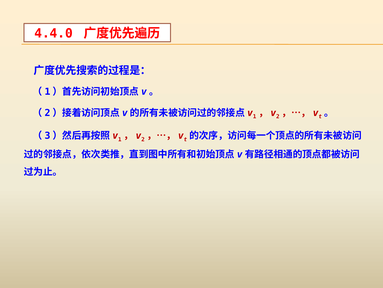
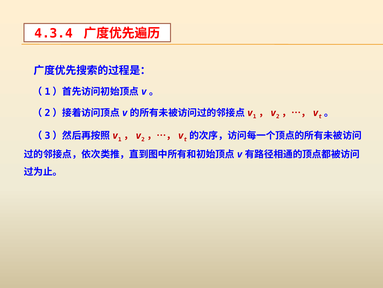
4.4.0: 4.4.0 -> 4.3.4
